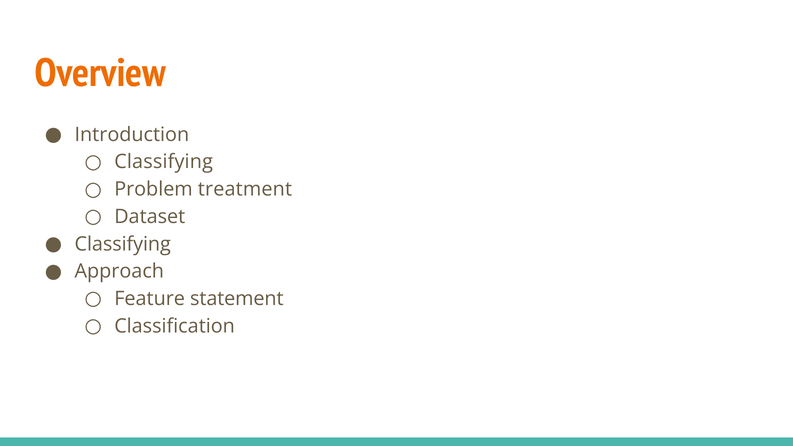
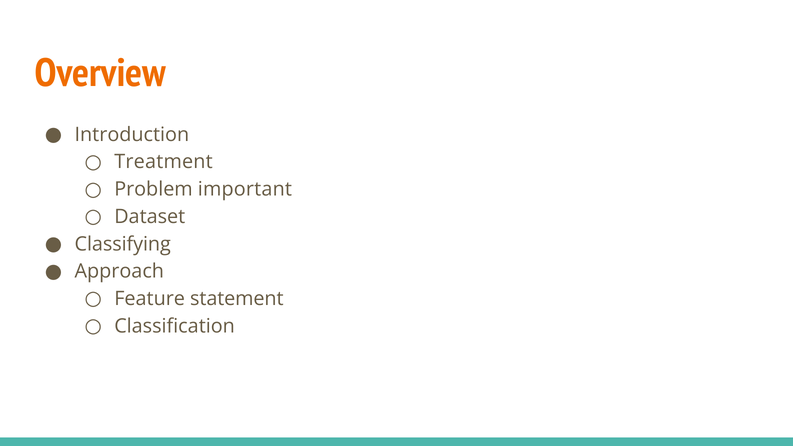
Classifying at (164, 162): Classifying -> Treatment
treatment: treatment -> important
